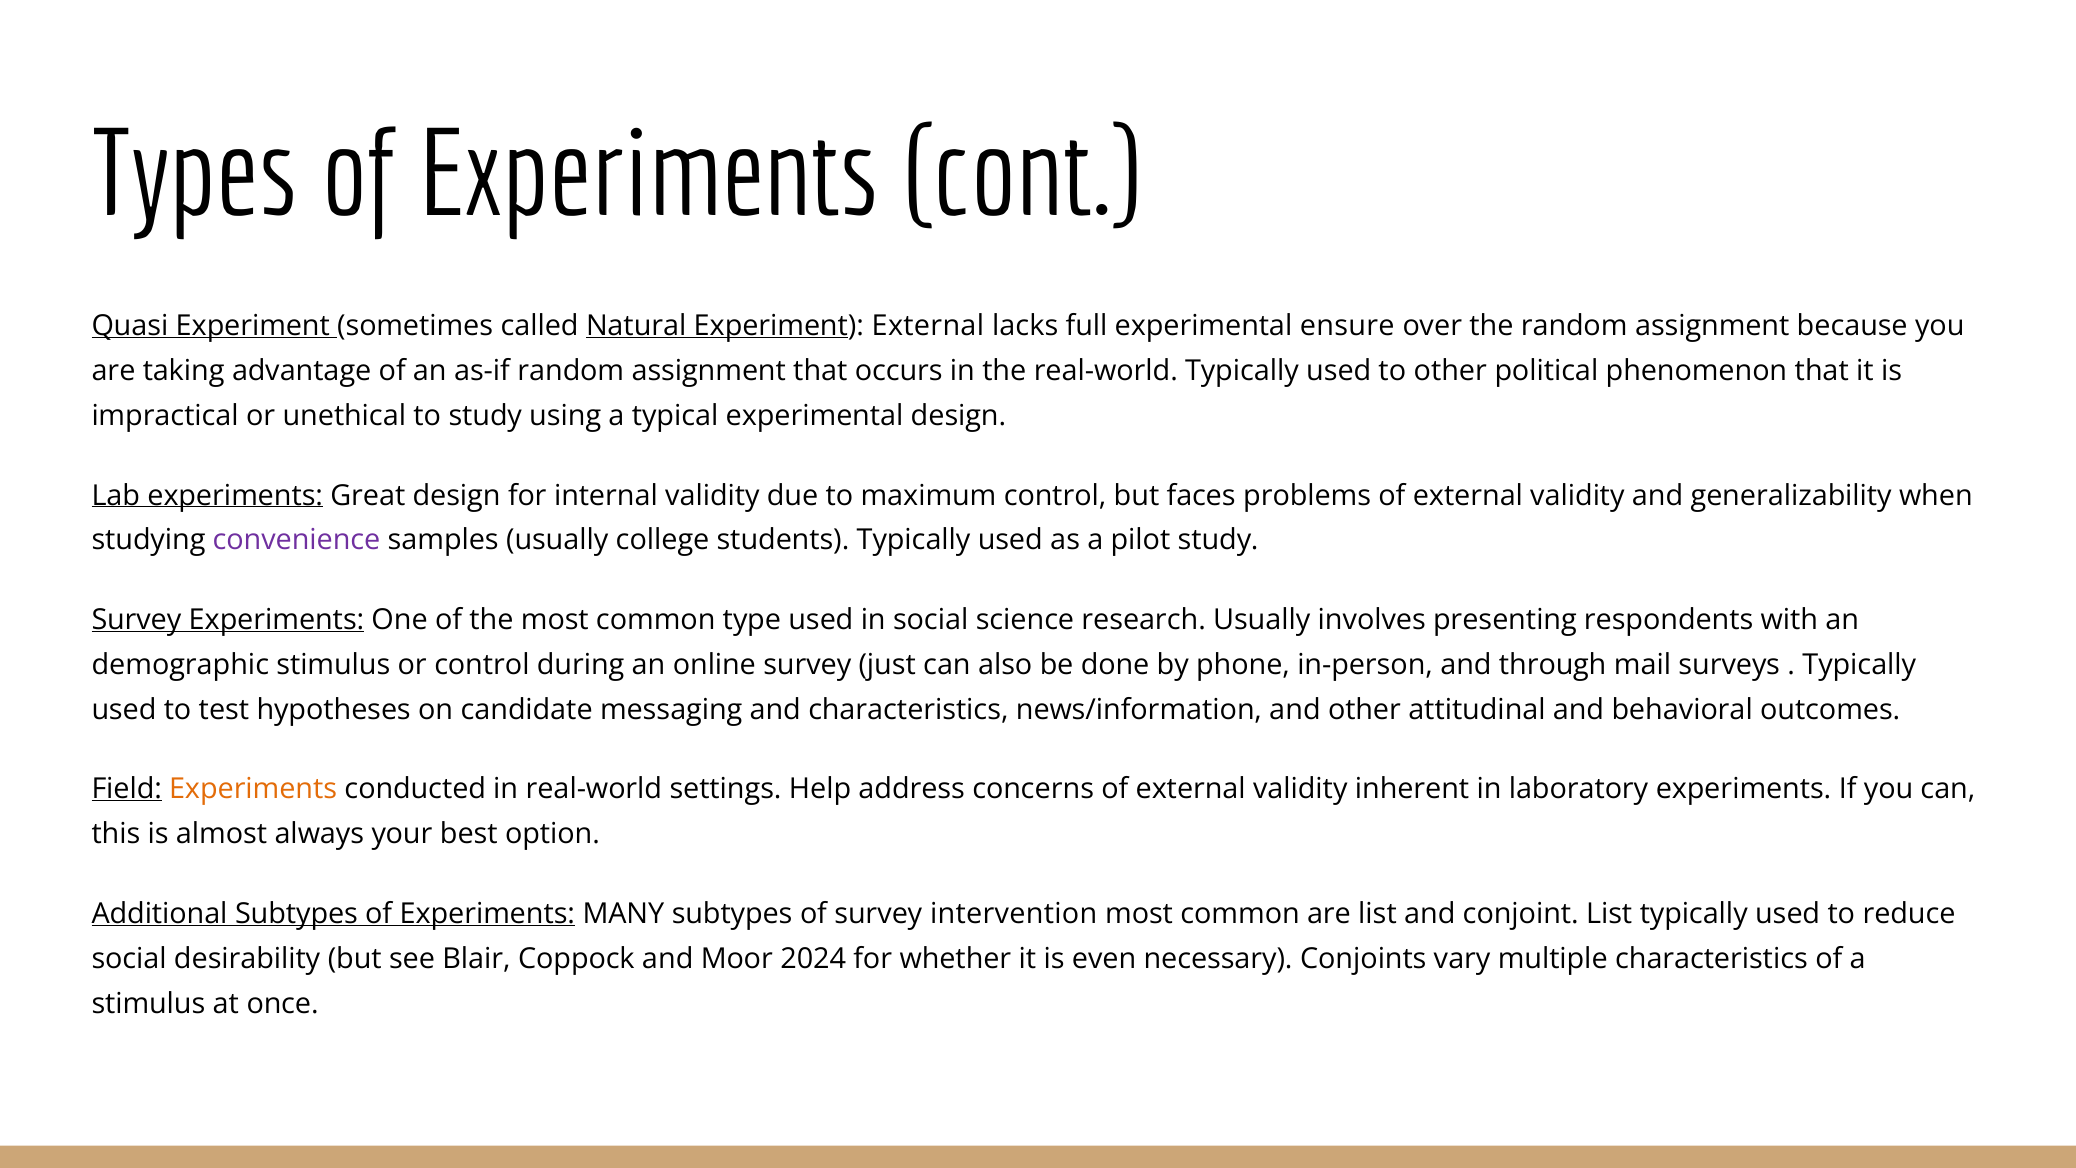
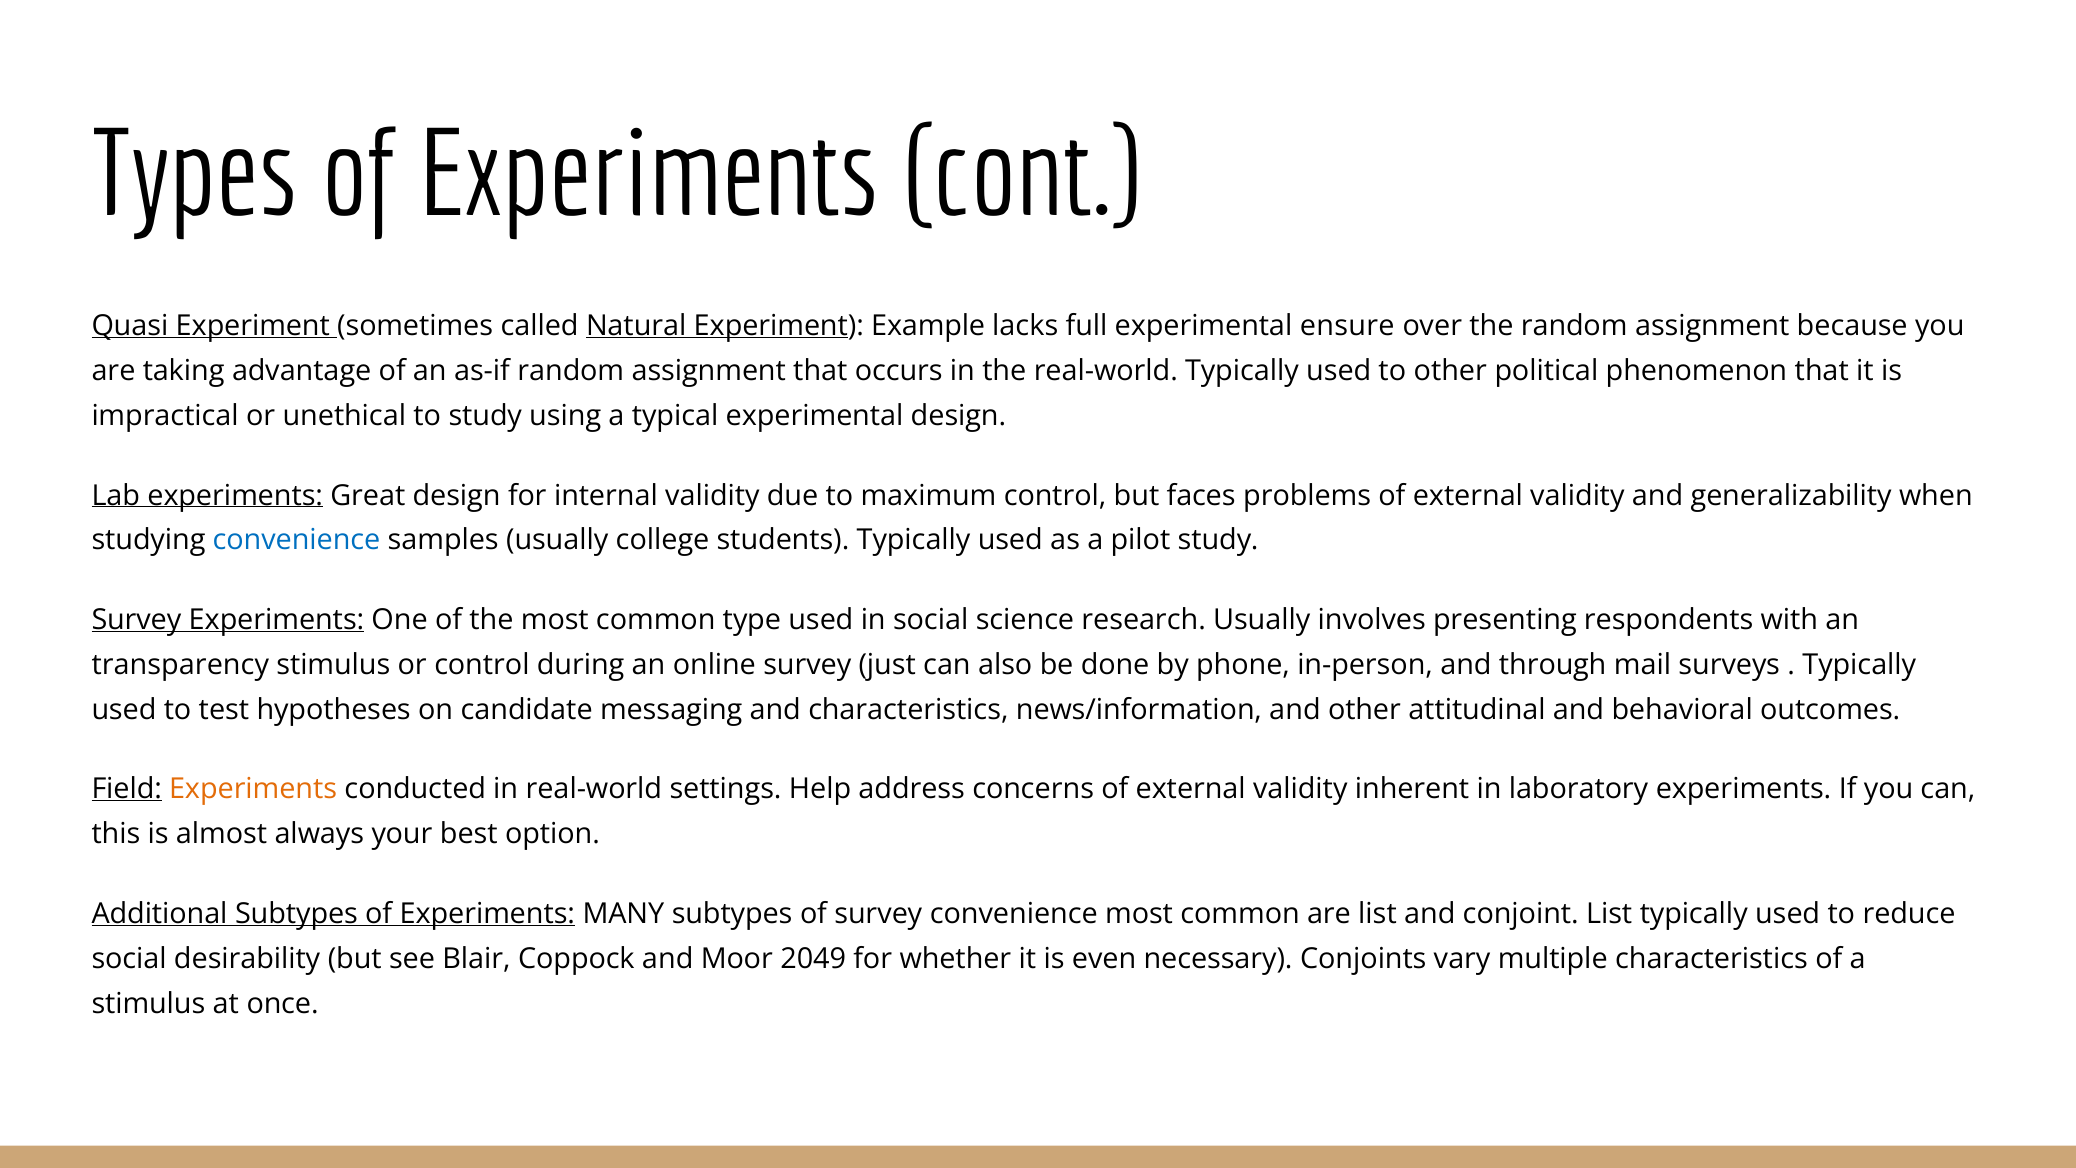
Experiment External: External -> Example
convenience at (297, 540) colour: purple -> blue
demographic: demographic -> transparency
survey intervention: intervention -> convenience
2024: 2024 -> 2049
